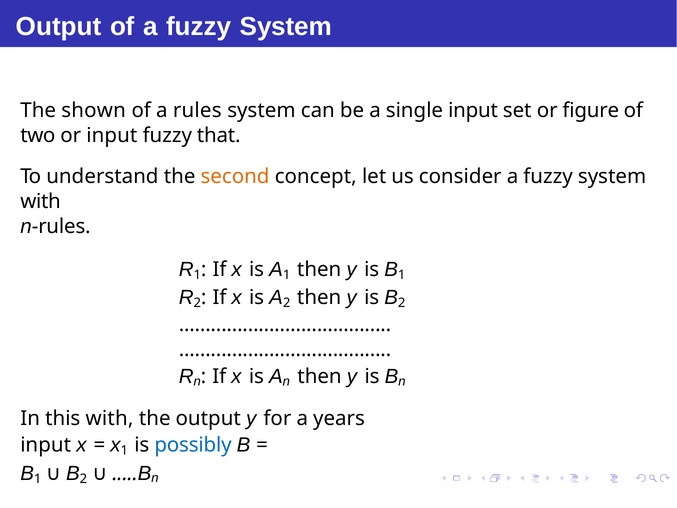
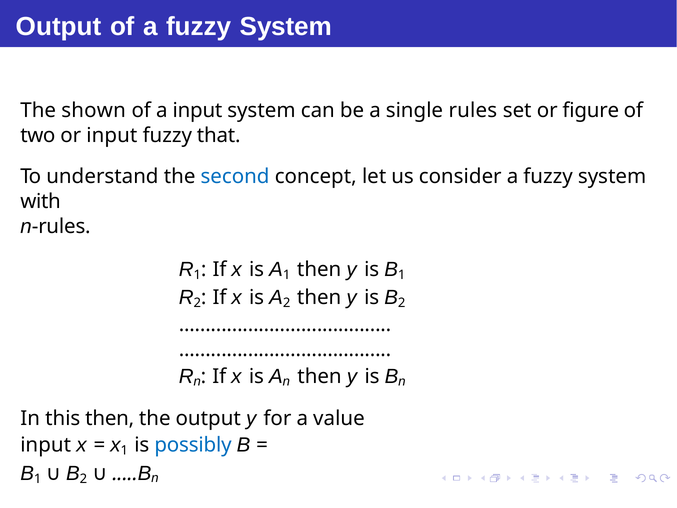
a rules: rules -> input
single input: input -> rules
second colour: orange -> blue
this with: with -> then
years: years -> value
